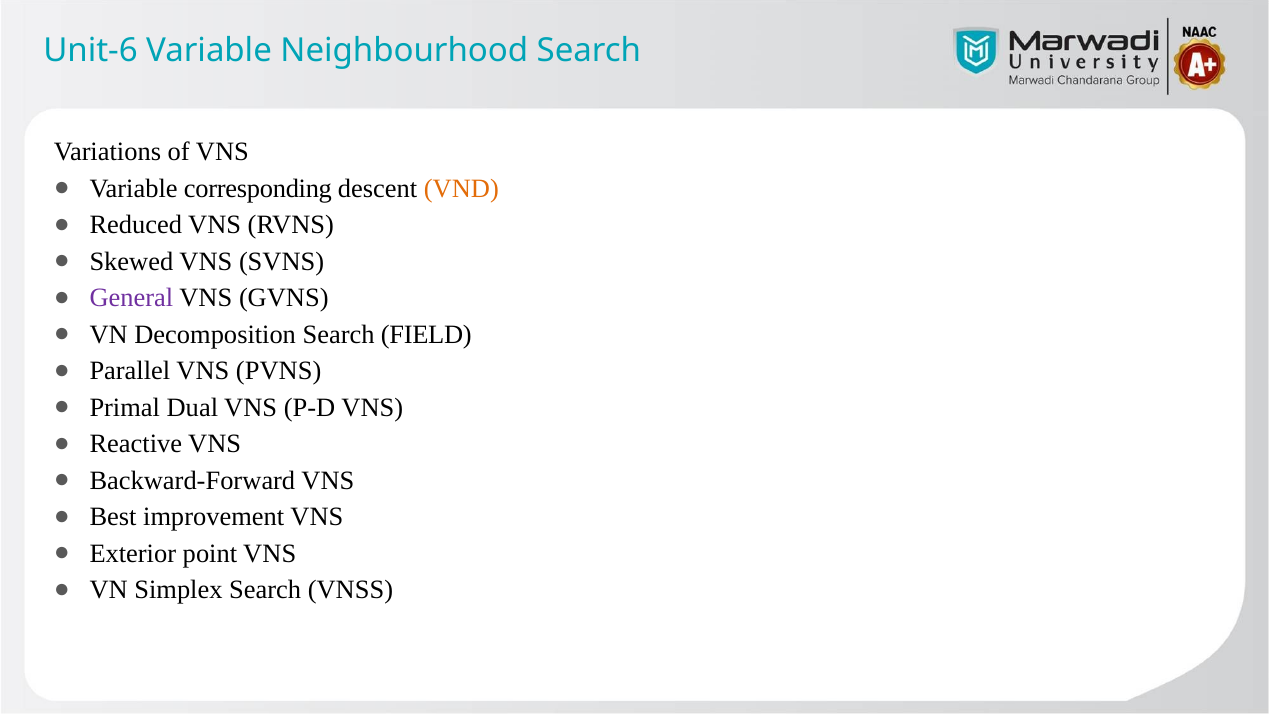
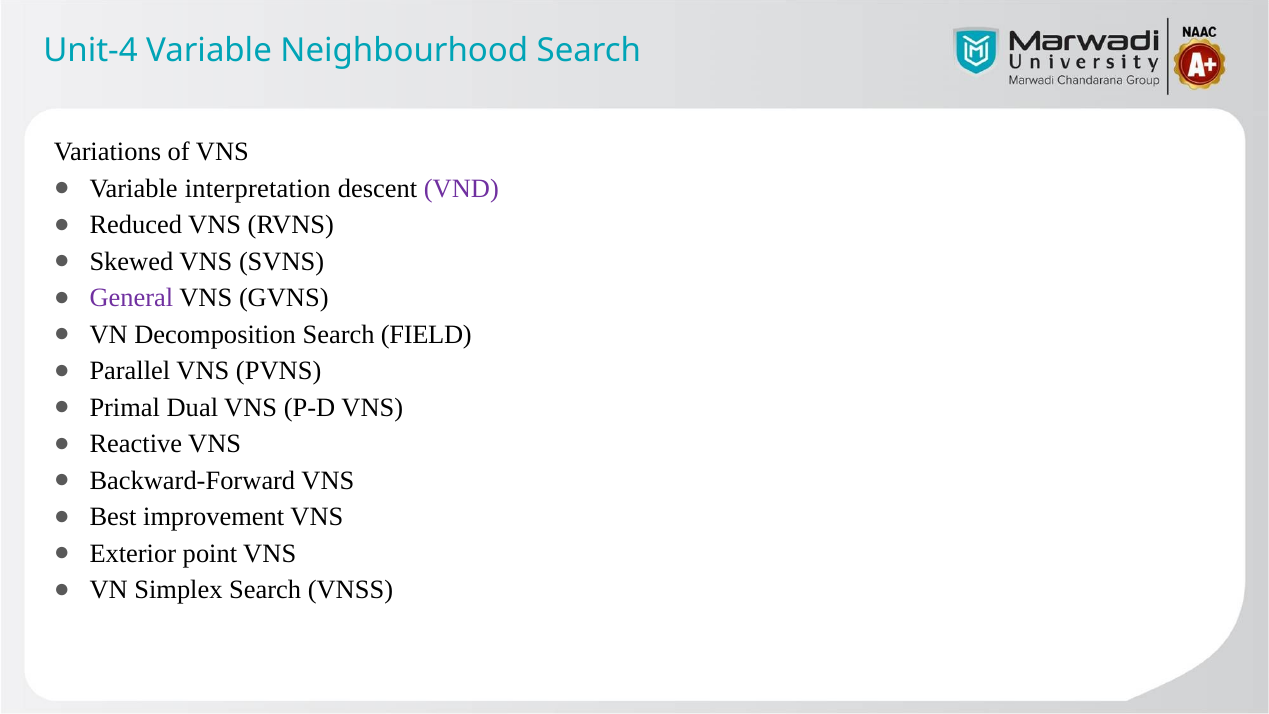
Unit-6: Unit-6 -> Unit-4
corresponding: corresponding -> interpretation
VND colour: orange -> purple
